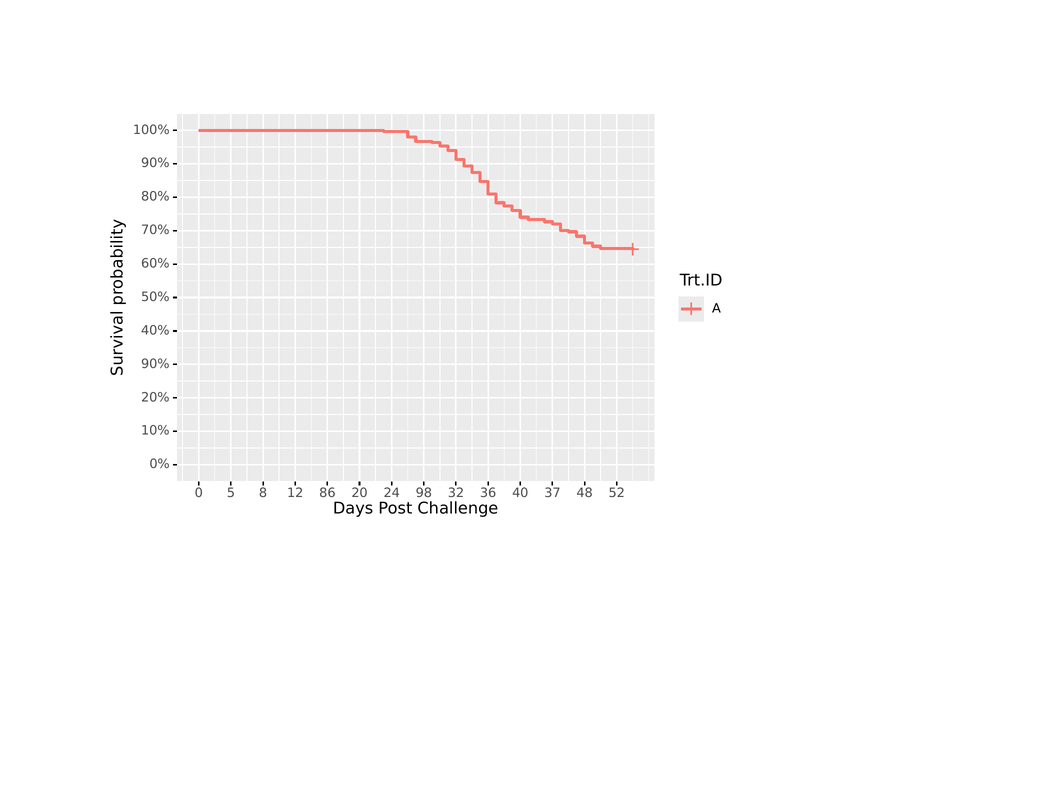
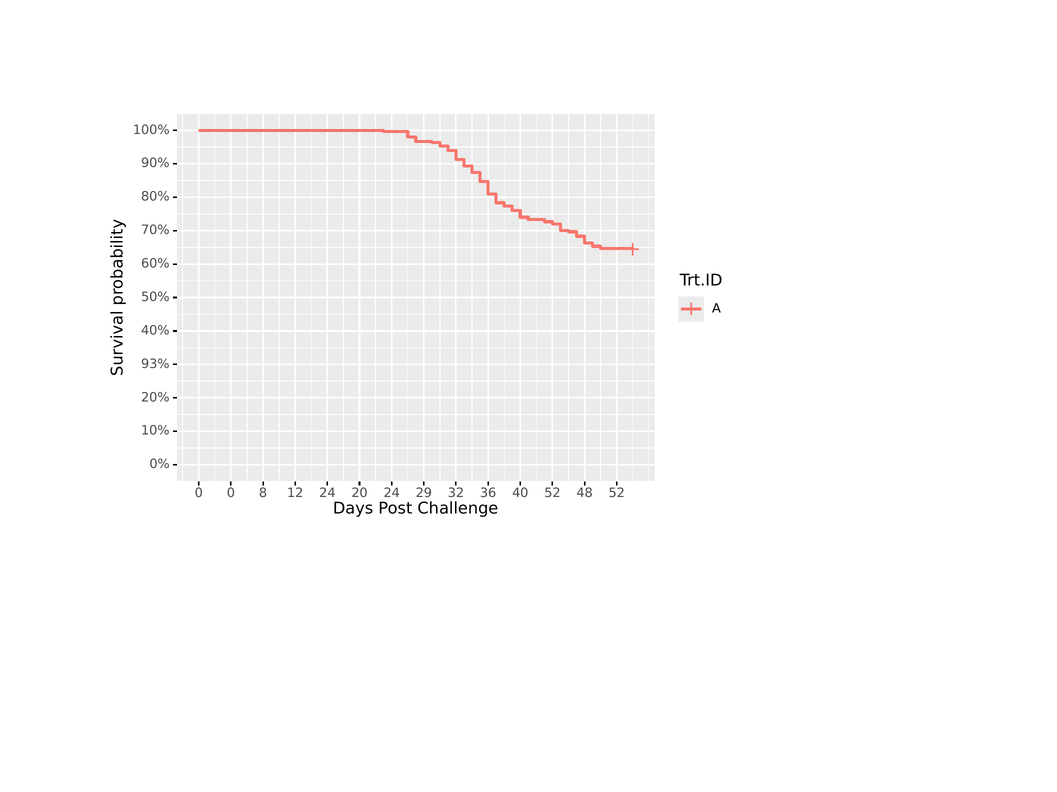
90% at (155, 364): 90% -> 93%
0 5: 5 -> 0
12 86: 86 -> 24
98: 98 -> 29
40 37: 37 -> 52
